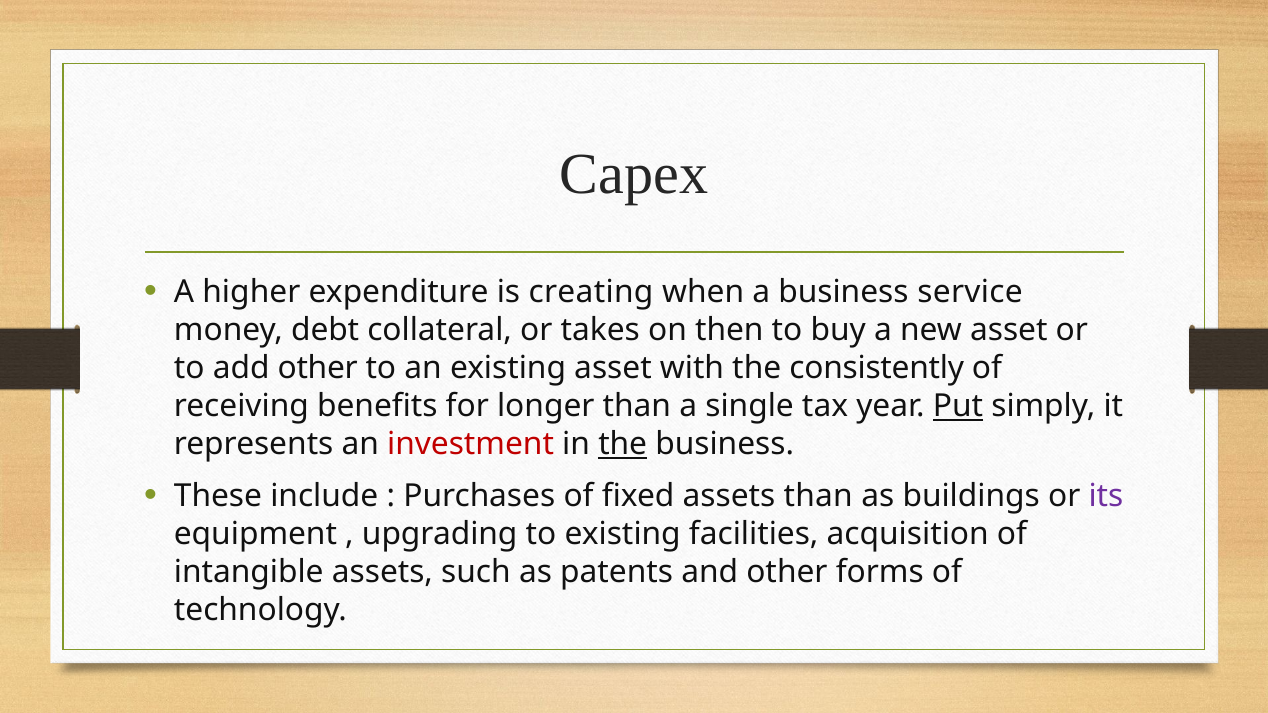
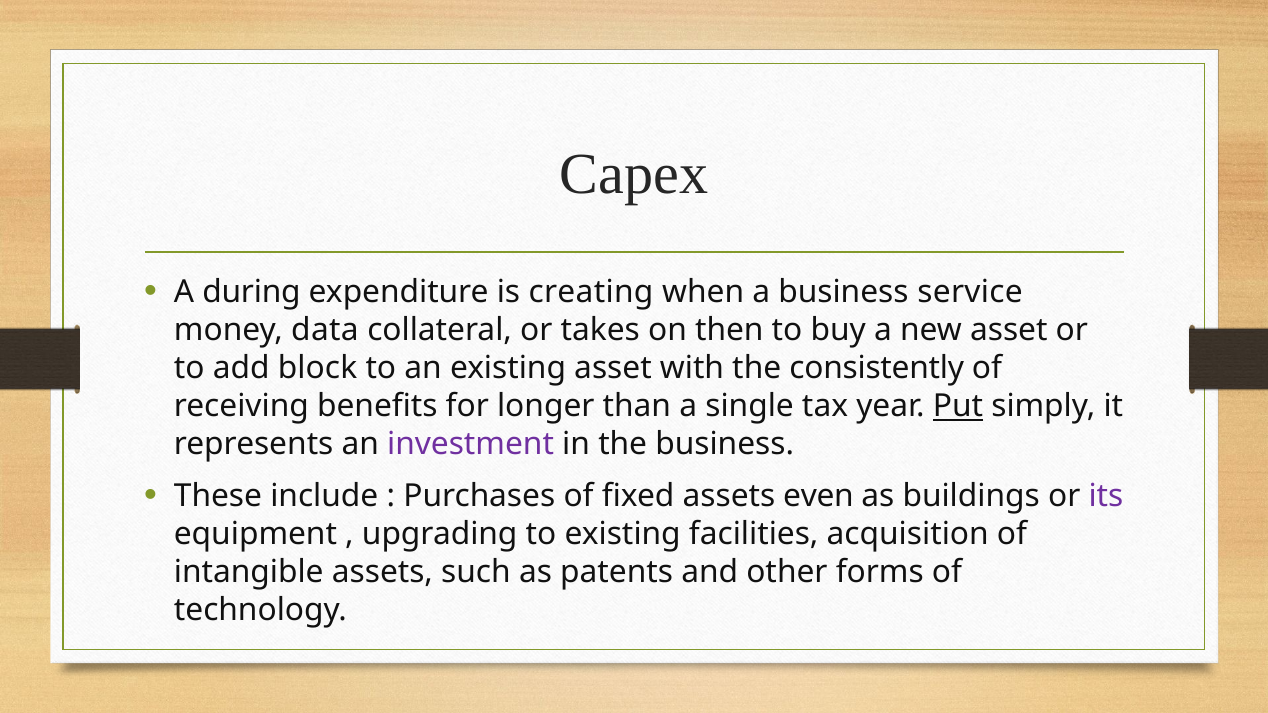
higher: higher -> during
debt: debt -> data
add other: other -> block
investment colour: red -> purple
the at (623, 444) underline: present -> none
assets than: than -> even
